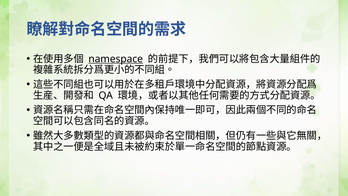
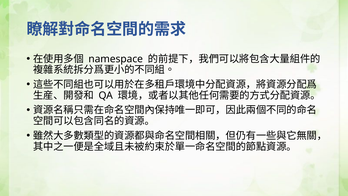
namespace underline: present -> none
